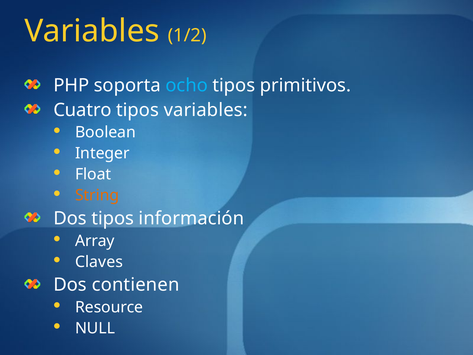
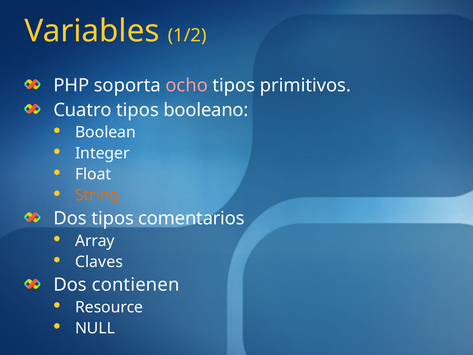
ocho colour: light blue -> pink
tipos variables: variables -> booleano
información: información -> comentarios
